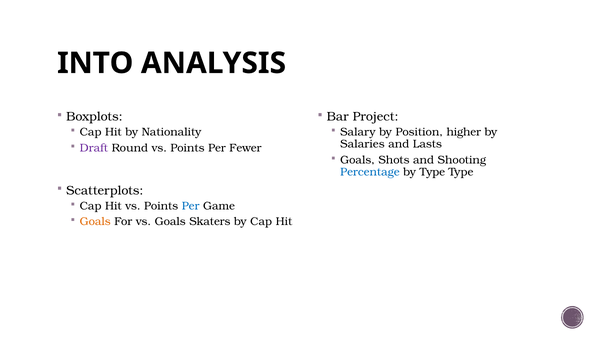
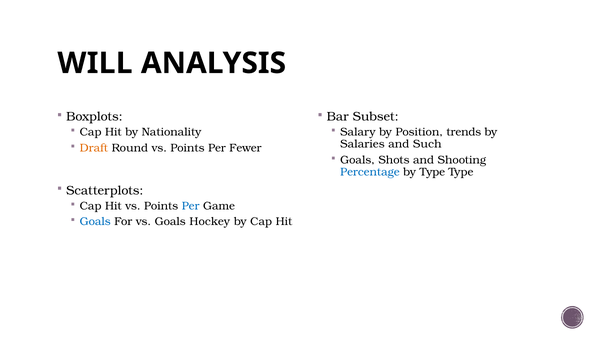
INTO: INTO -> WILL
Project: Project -> Subset
higher: higher -> trends
Lasts: Lasts -> Such
Draft colour: purple -> orange
Goals at (95, 222) colour: orange -> blue
Skaters: Skaters -> Hockey
